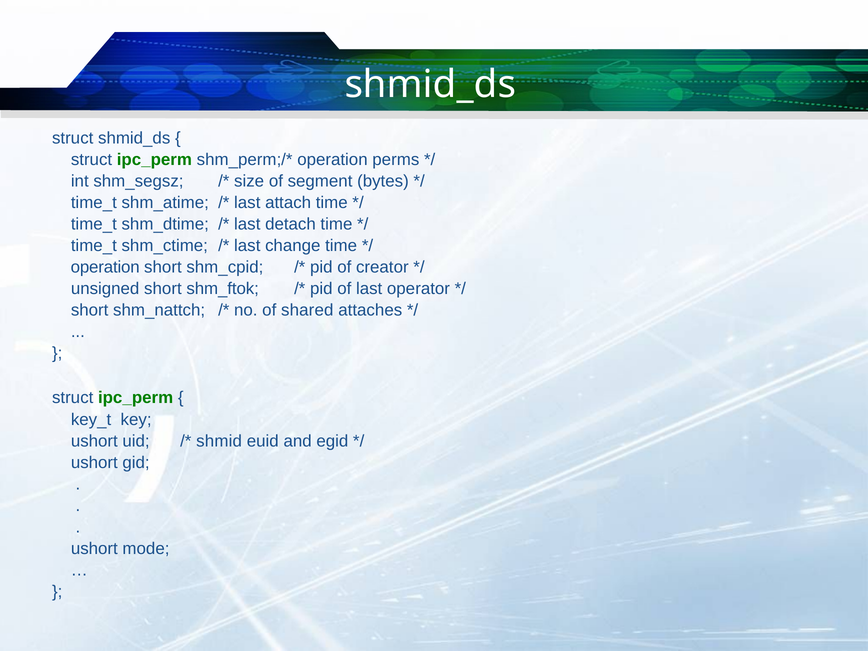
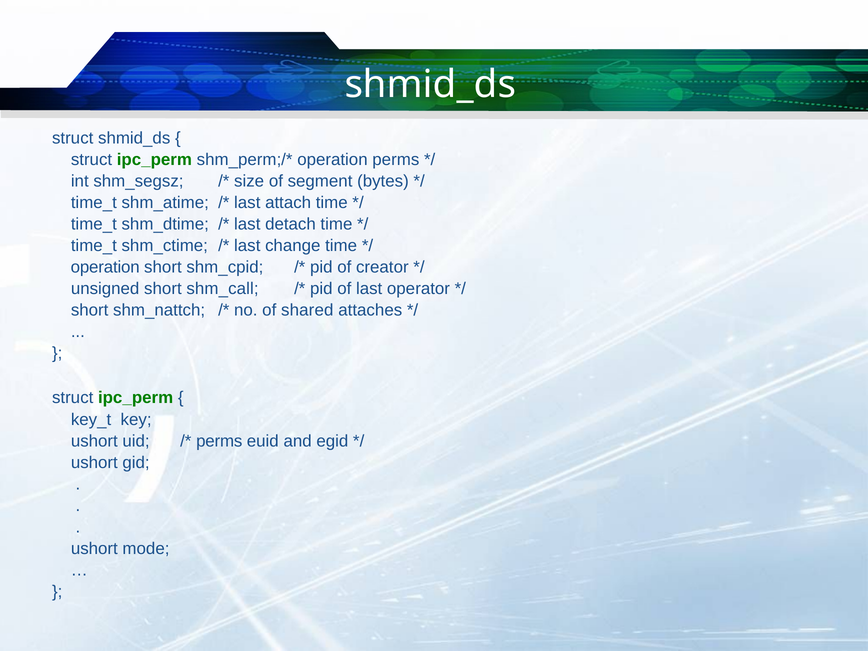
shm_ftok: shm_ftok -> shm_call
shmid at (219, 441): shmid -> perms
